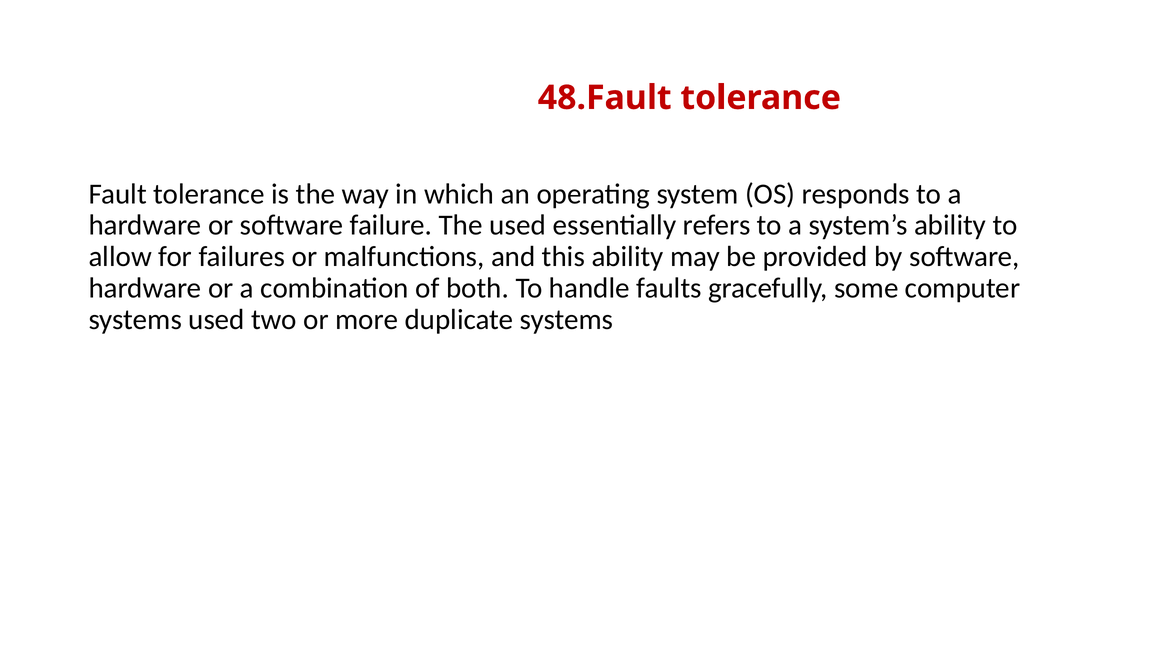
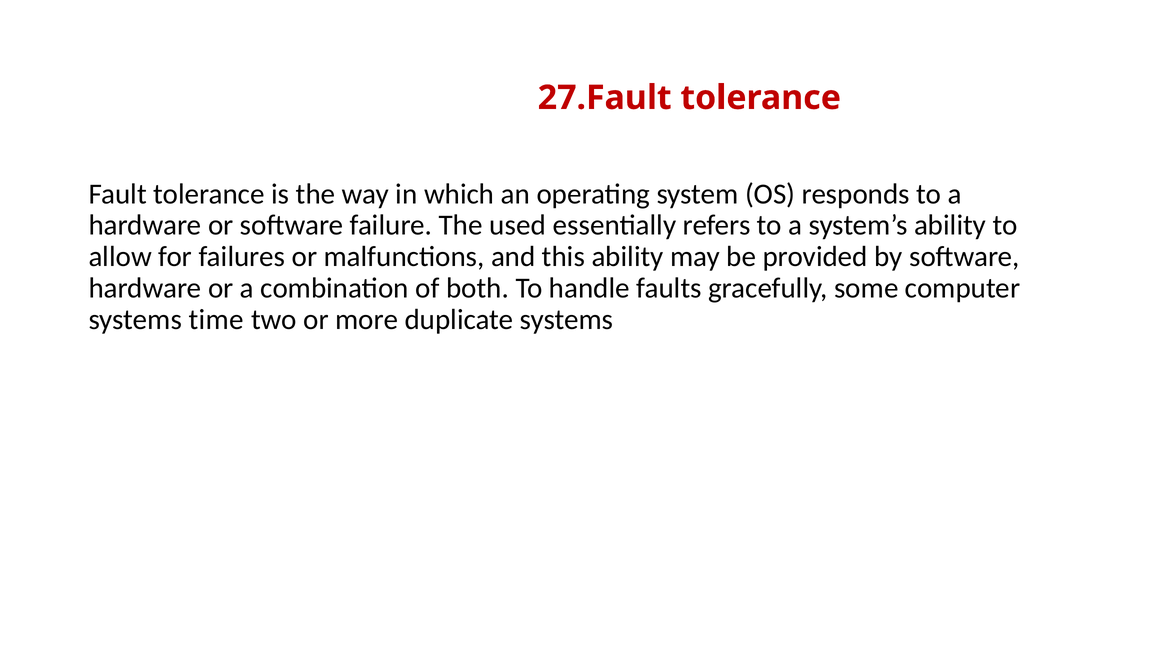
48.Fault: 48.Fault -> 27.Fault
systems used: used -> time
